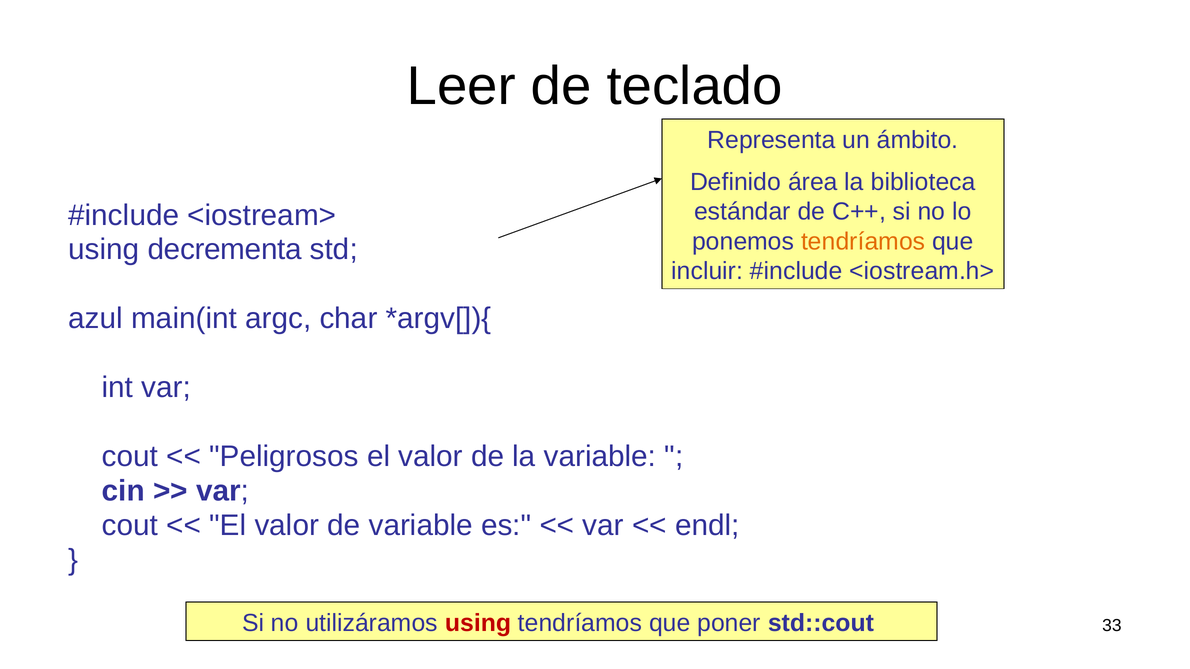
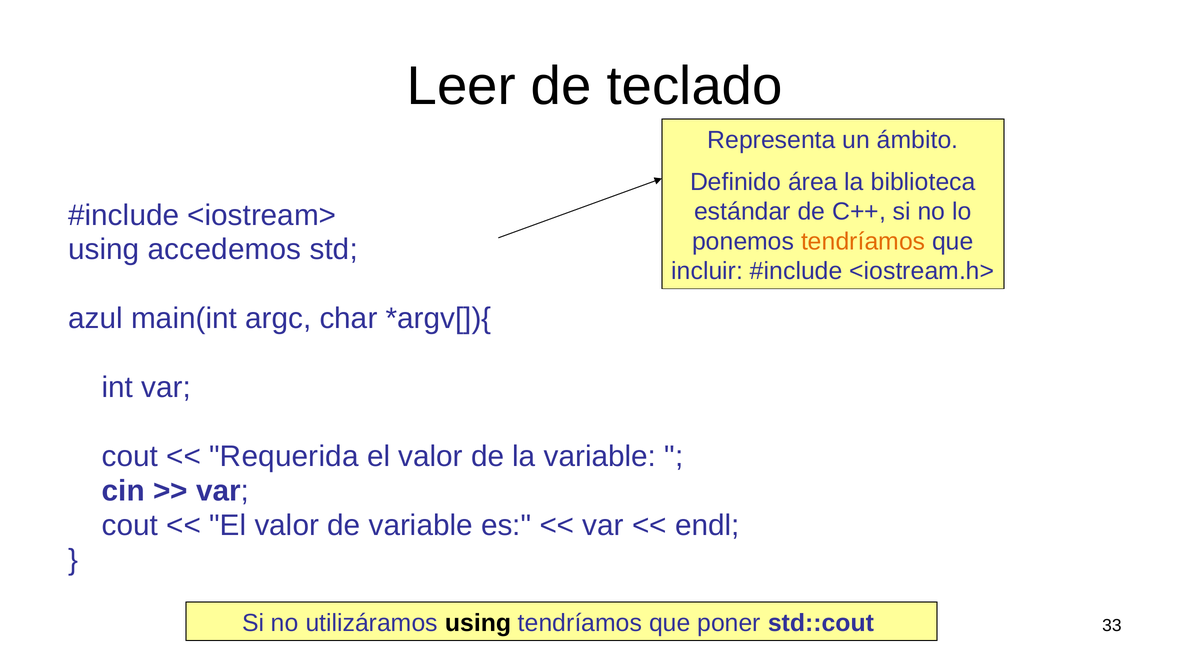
decrementa: decrementa -> accedemos
Peligrosos: Peligrosos -> Requerida
using at (478, 623) colour: red -> black
